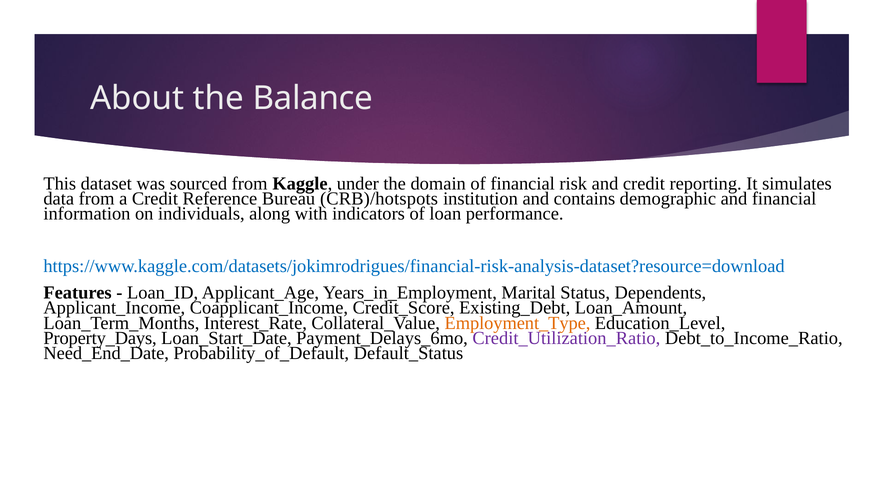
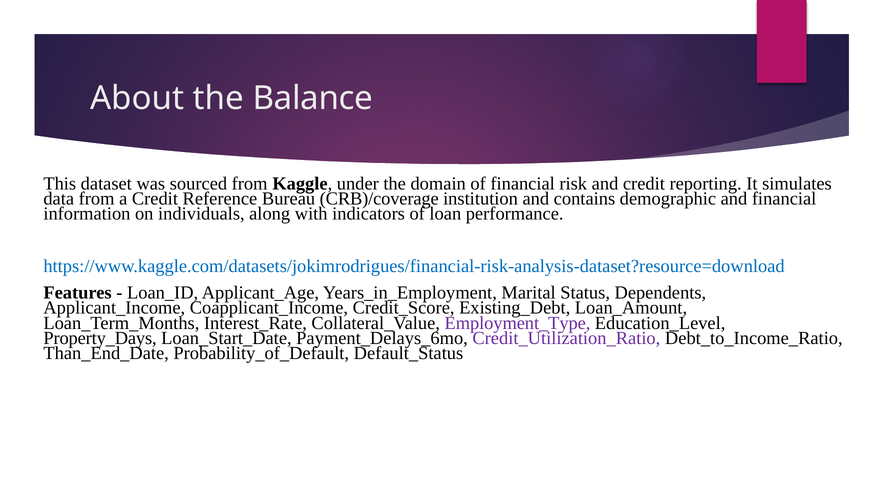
CRB)/hotspots: CRB)/hotspots -> CRB)/coverage
Employment_Type colour: orange -> purple
Need_End_Date: Need_End_Date -> Than_End_Date
